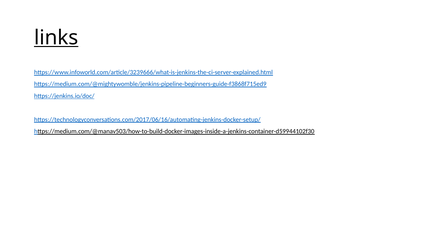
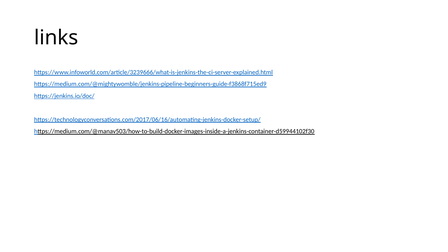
links underline: present -> none
